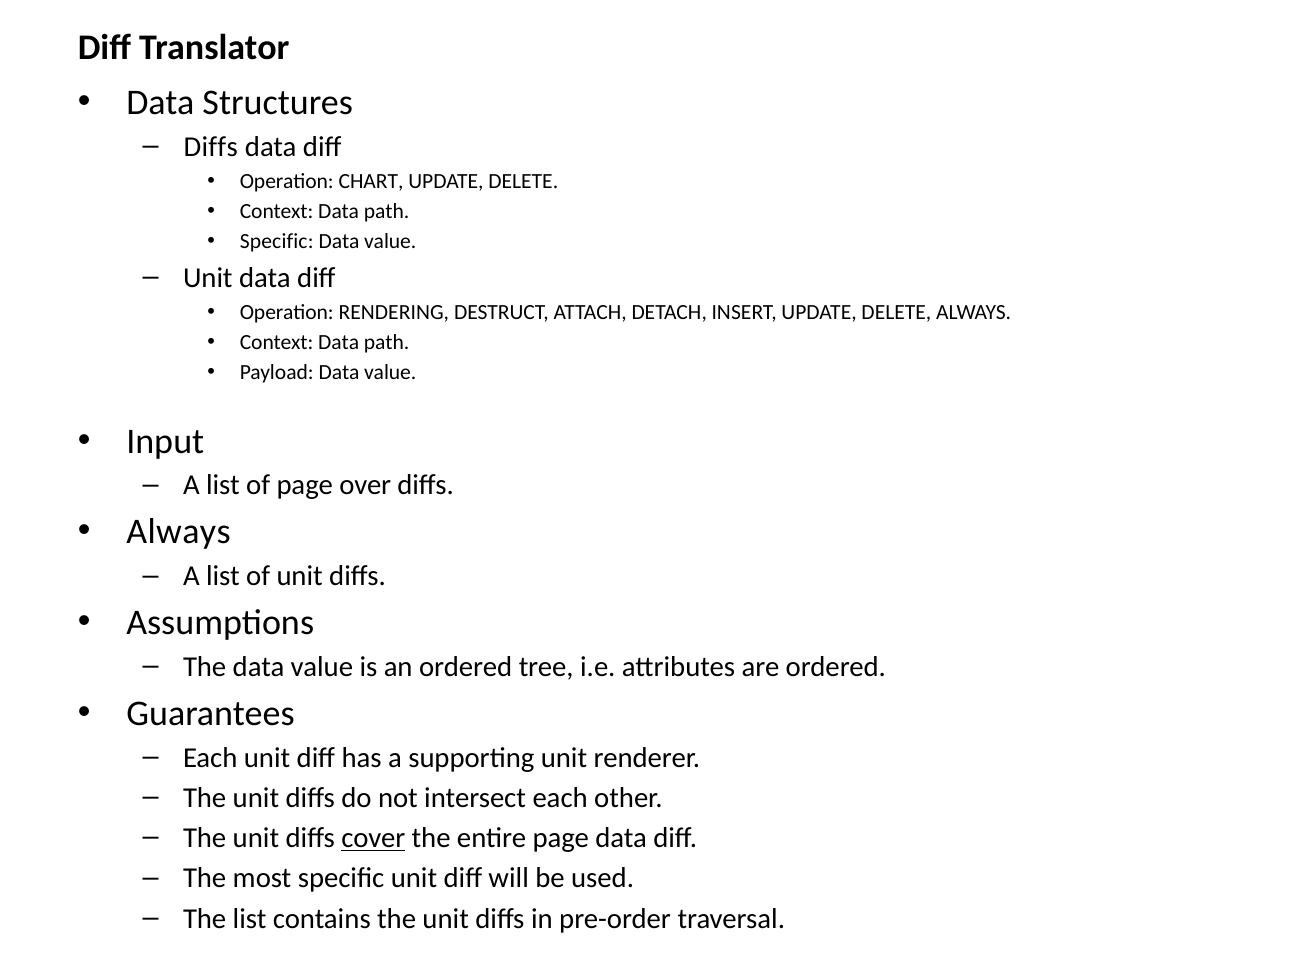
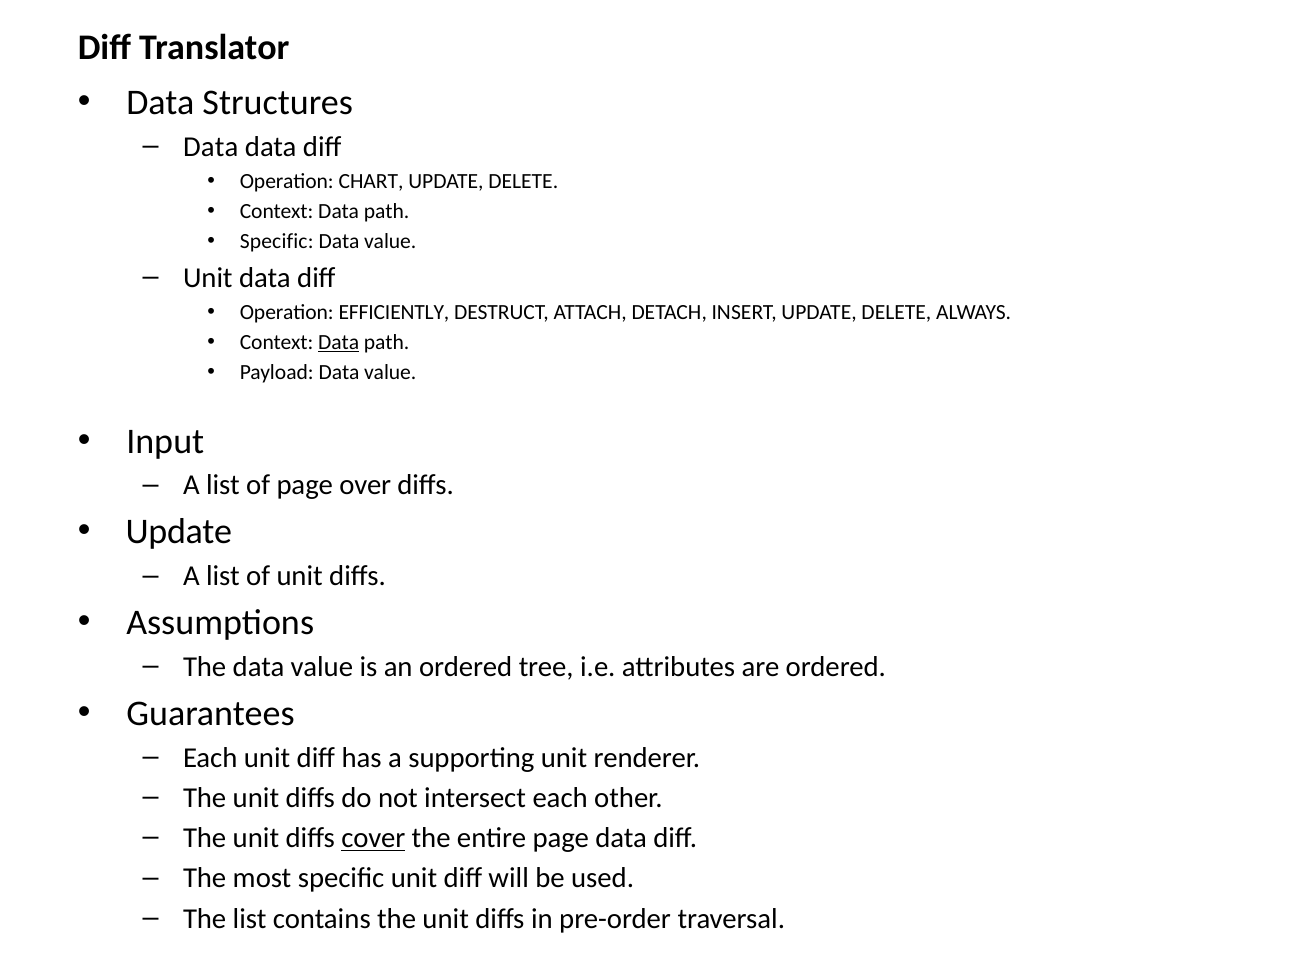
Diffs at (211, 147): Diffs -> Data
RENDERING: RENDERING -> EFFICIENTLY
Data at (339, 342) underline: none -> present
Always at (179, 532): Always -> Update
